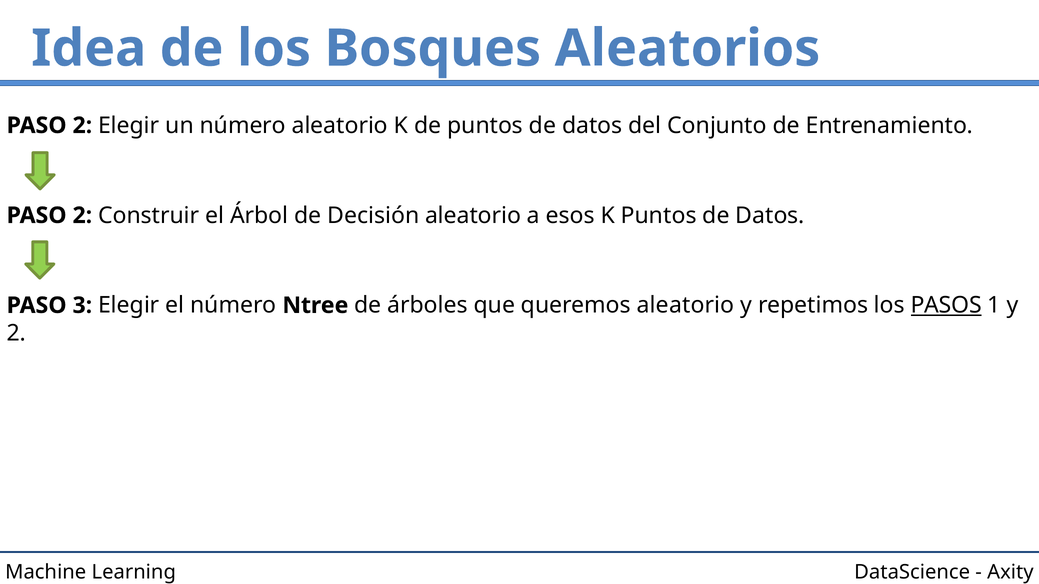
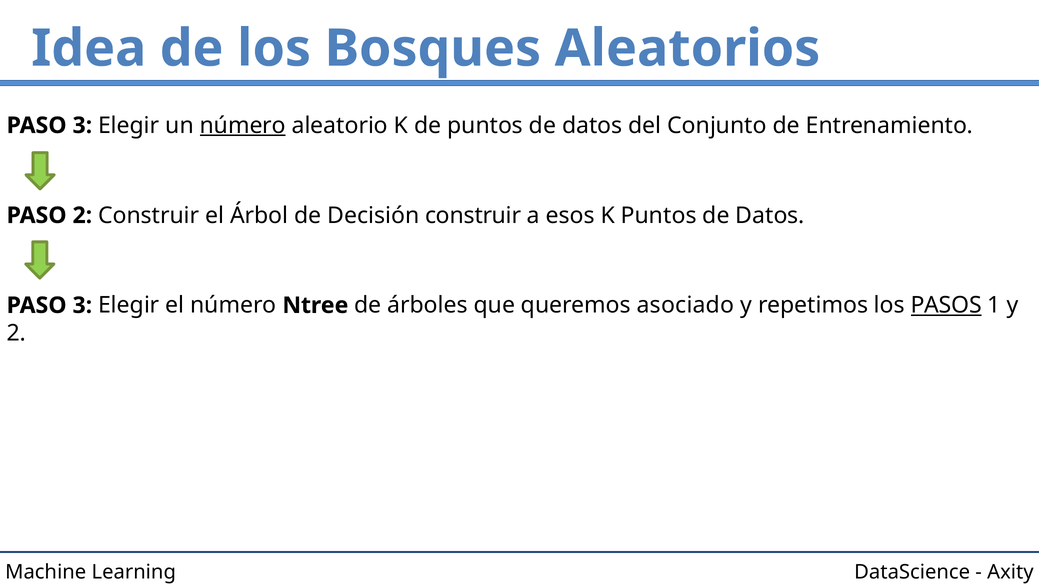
2 at (82, 126): 2 -> 3
número at (243, 126) underline: none -> present
Decisión aleatorio: aleatorio -> construir
queremos aleatorio: aleatorio -> asociado
